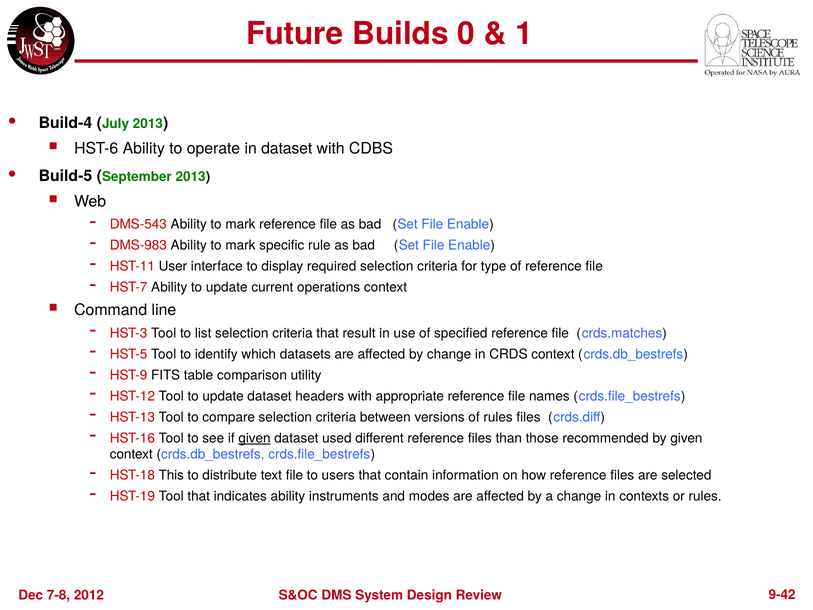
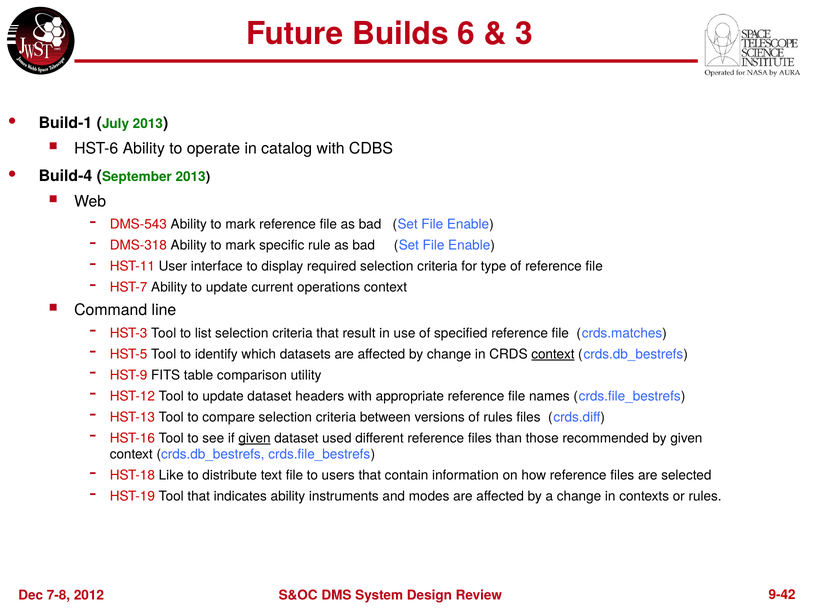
0: 0 -> 6
1: 1 -> 3
Build-4: Build-4 -> Build-1
in dataset: dataset -> catalog
Build-5: Build-5 -> Build-4
DMS-983: DMS-983 -> DMS-318
context at (553, 354) underline: none -> present
This: This -> Like
